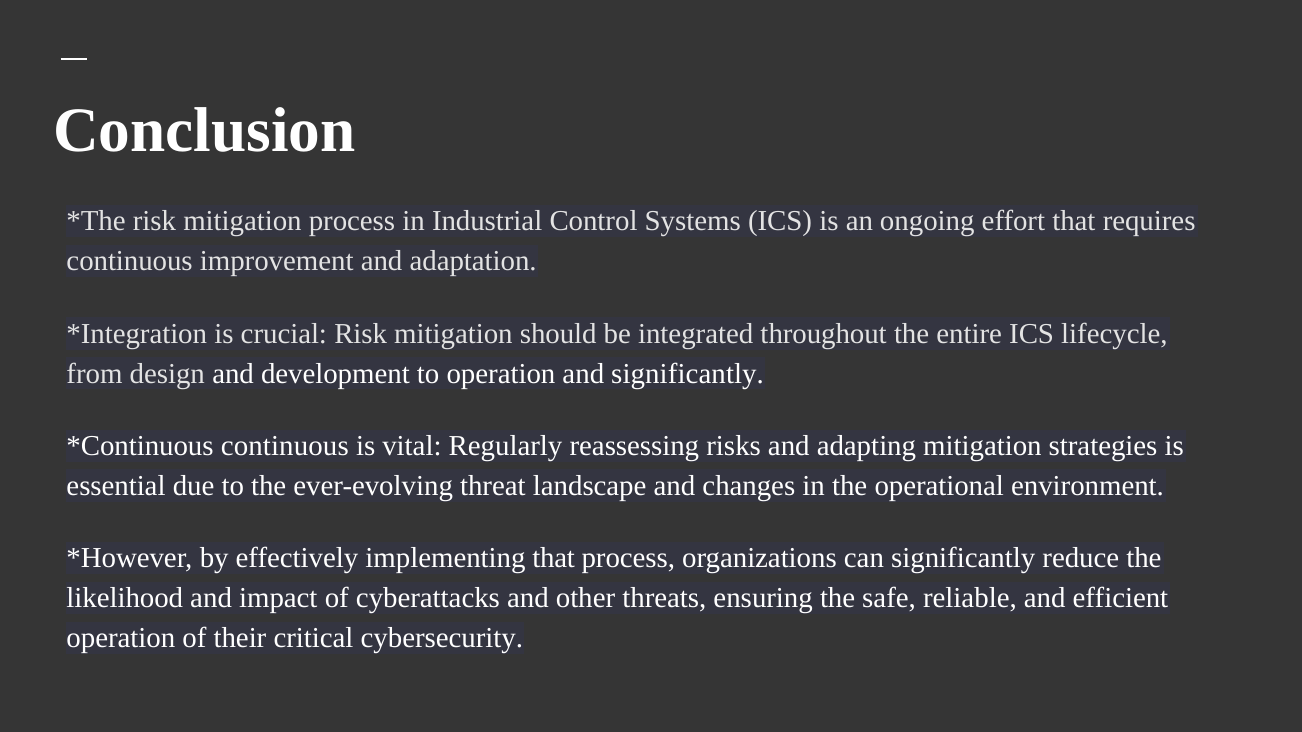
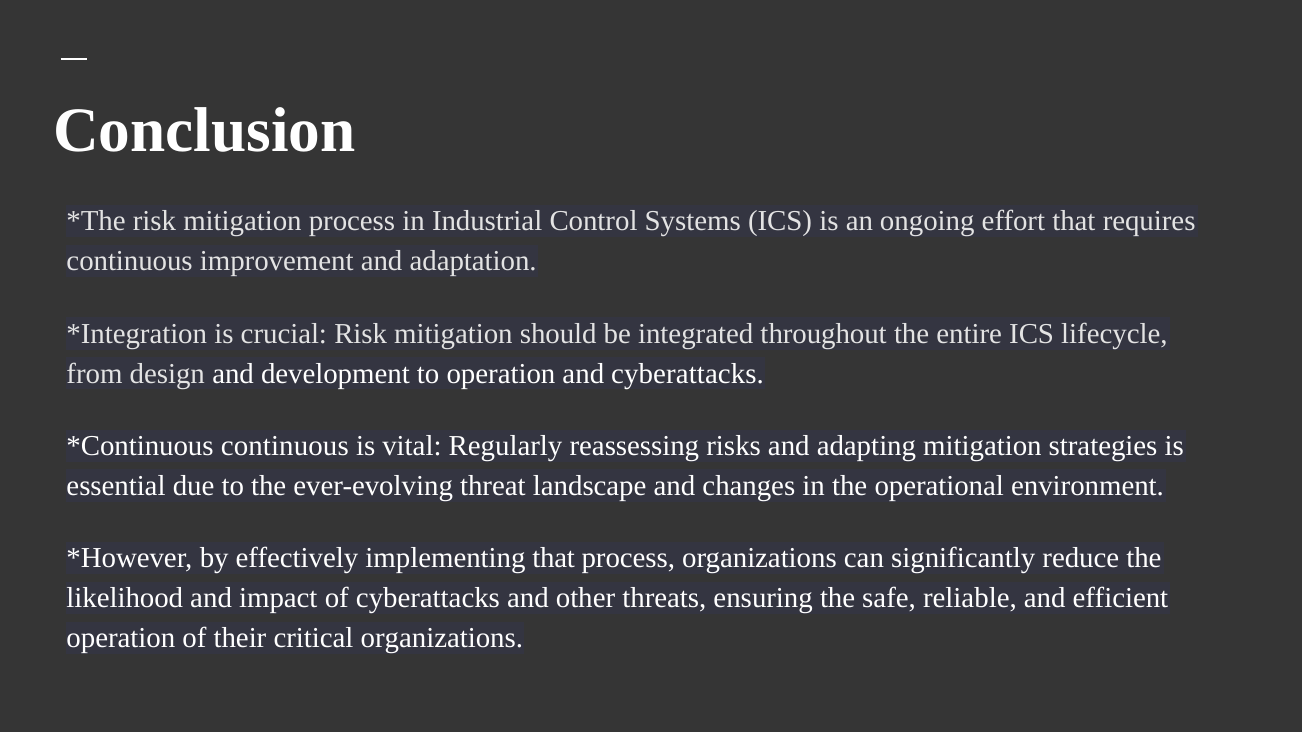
and significantly: significantly -> cyberattacks
critical cybersecurity: cybersecurity -> organizations
